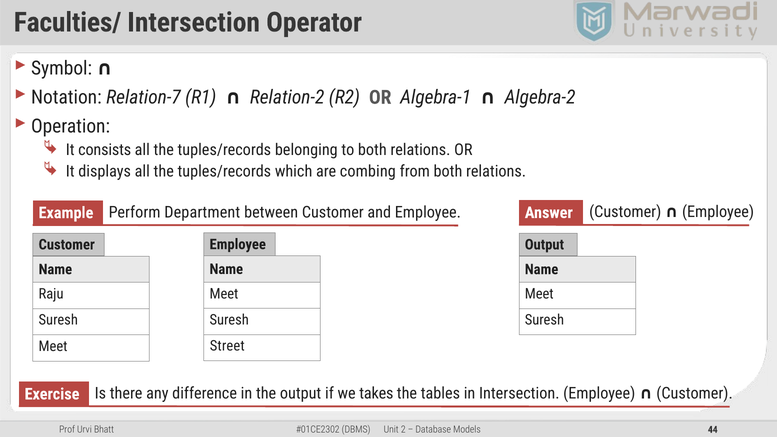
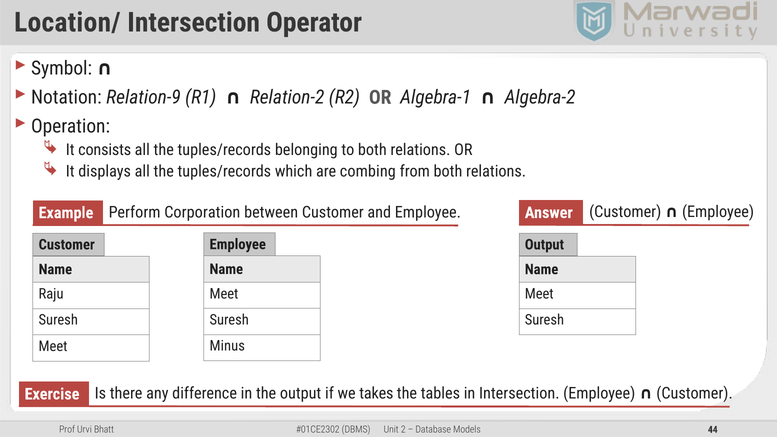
Faculties/: Faculties/ -> Location/
Relation-7: Relation-7 -> Relation-9
Department: Department -> Corporation
Street: Street -> Minus
